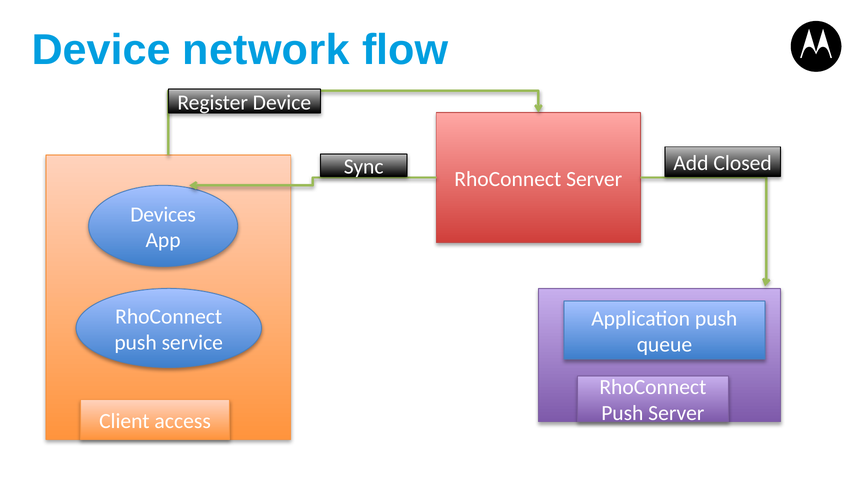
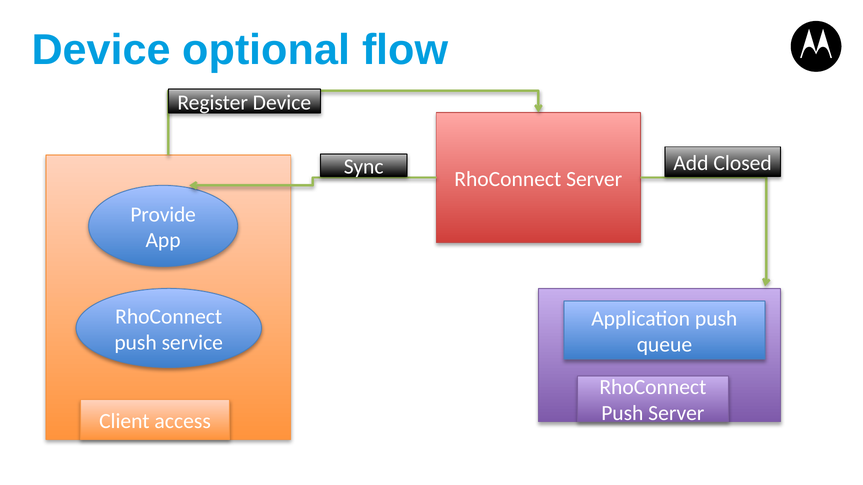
network: network -> optional
Devices: Devices -> Provide
